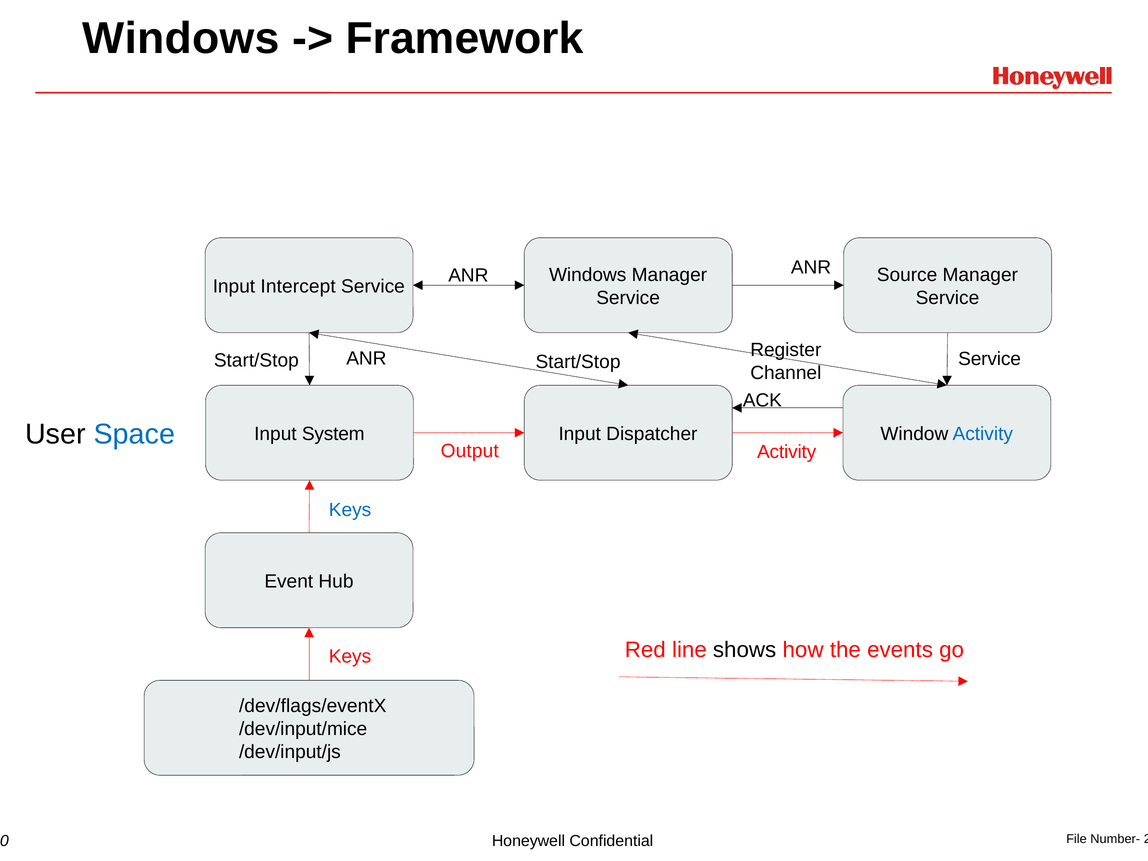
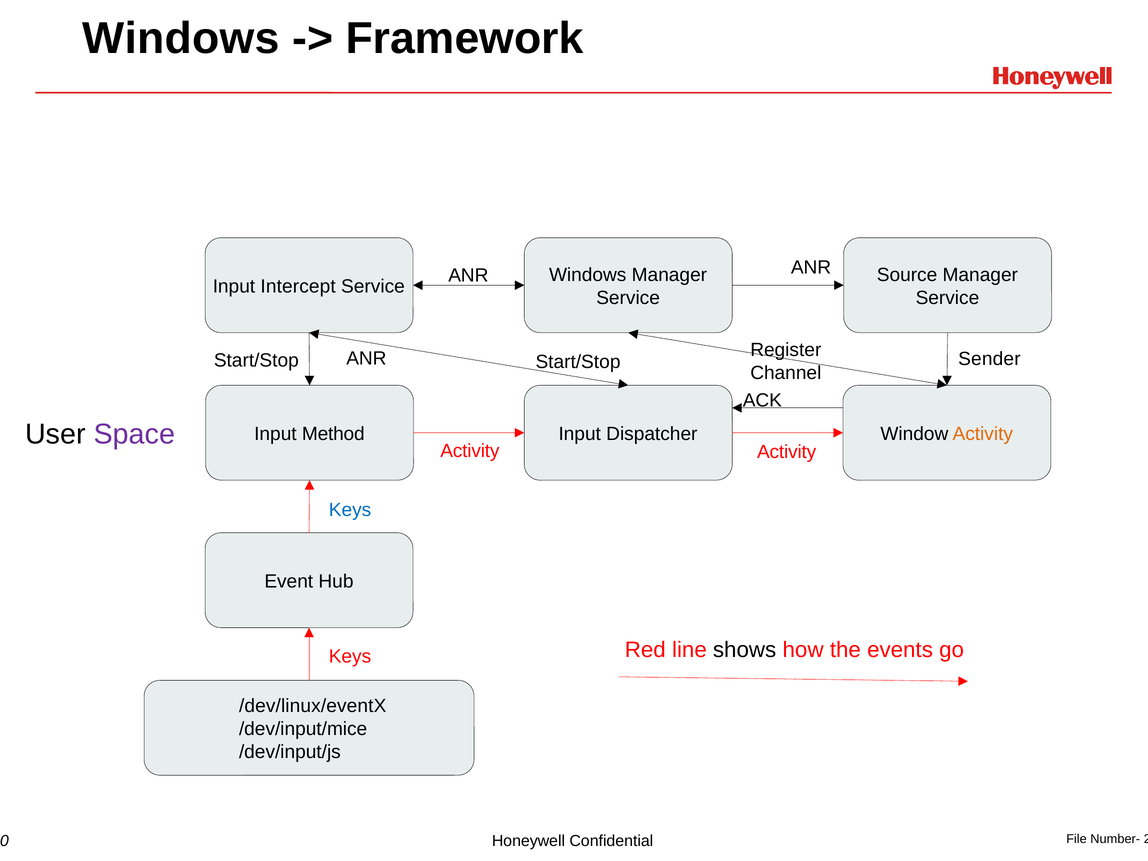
Service at (990, 359): Service -> Sender
Space colour: blue -> purple
System: System -> Method
Activity at (983, 434) colour: blue -> orange
Output at (470, 451): Output -> Activity
/dev/flags/eventX: /dev/flags/eventX -> /dev/linux/eventX
